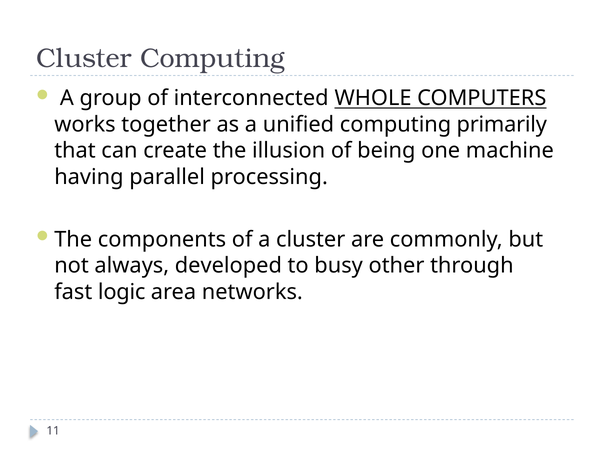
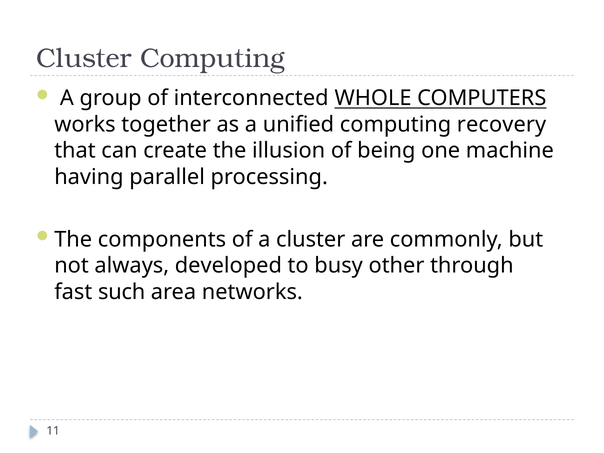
primarily: primarily -> recovery
logic: logic -> such
